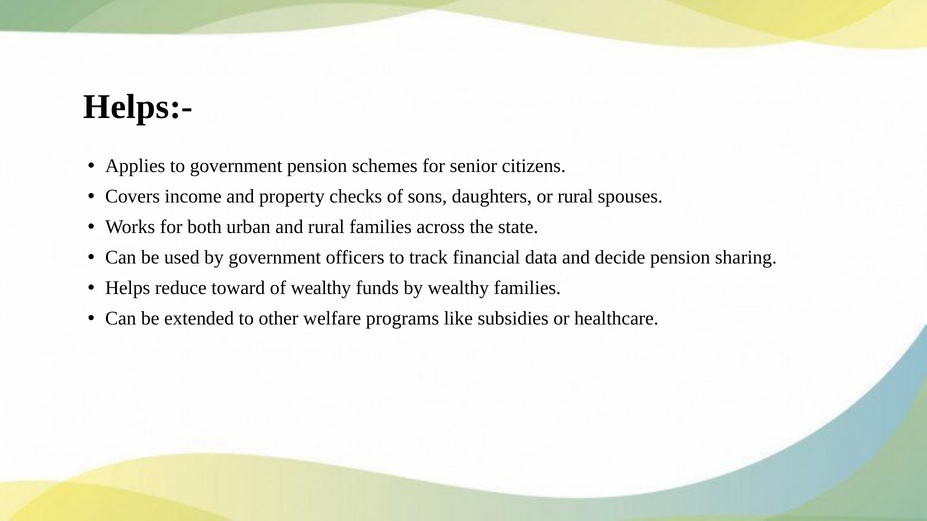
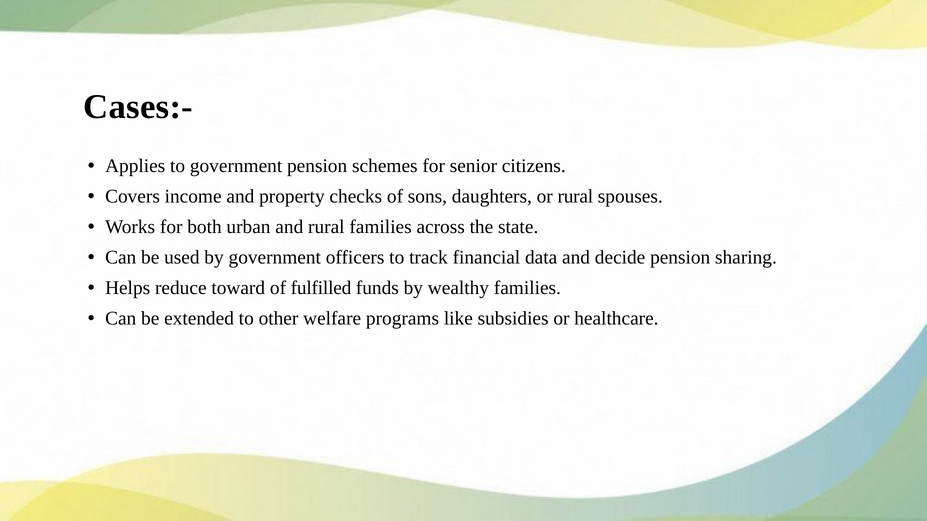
Helps:-: Helps:- -> Cases:-
of wealthy: wealthy -> fulfilled
